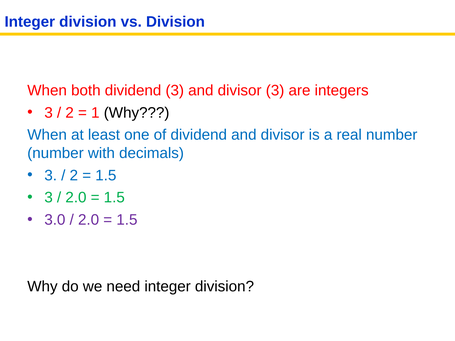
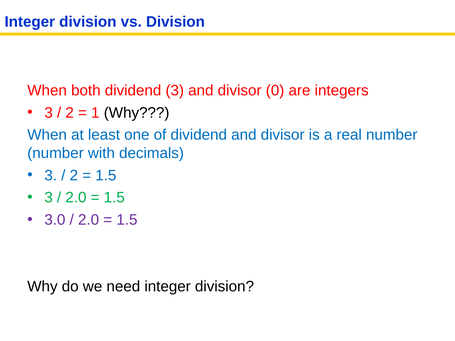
divisor 3: 3 -> 0
